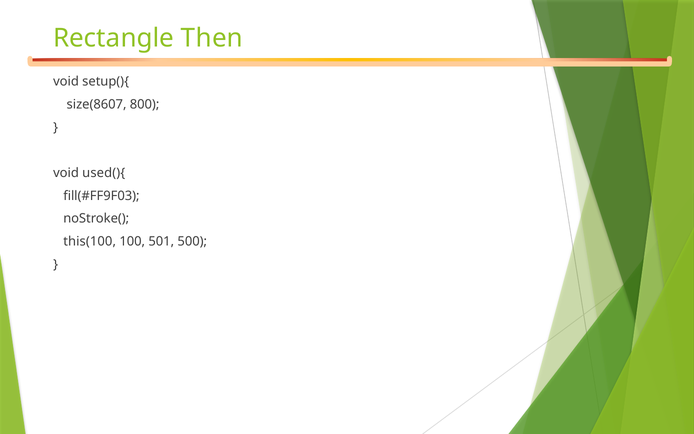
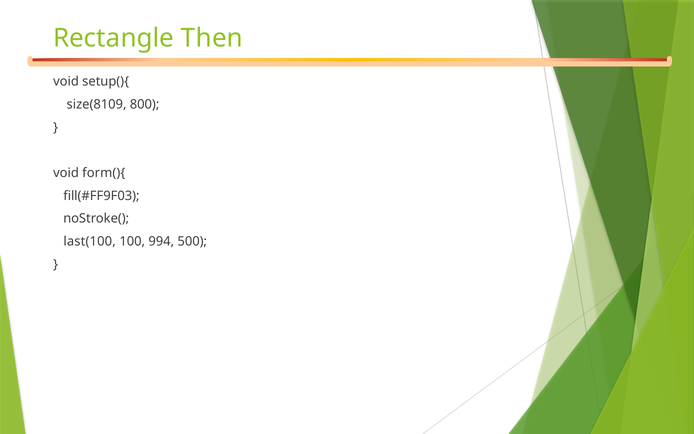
size(8607: size(8607 -> size(8109
used(){: used(){ -> form(){
this(100: this(100 -> last(100
501: 501 -> 994
